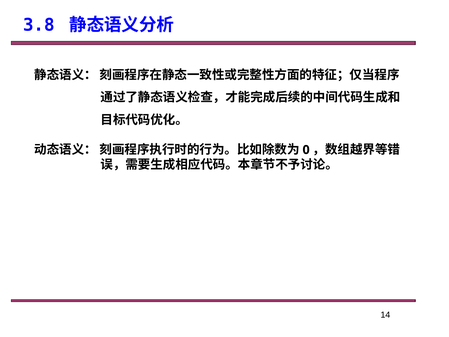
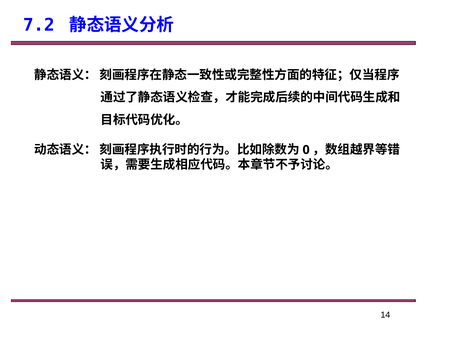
3.8: 3.8 -> 7.2
